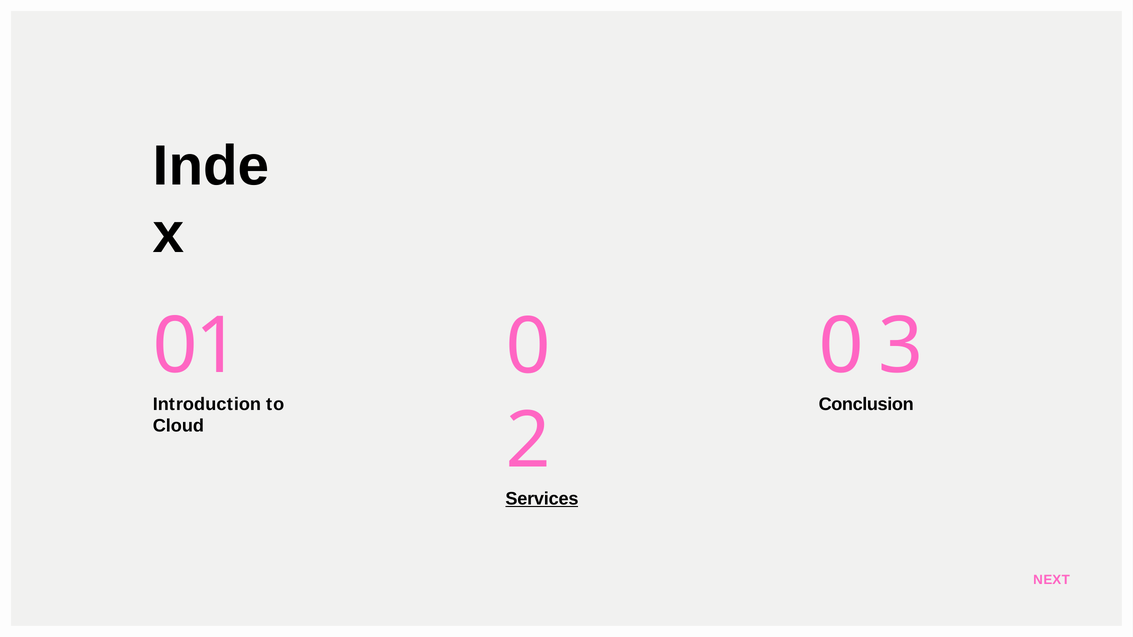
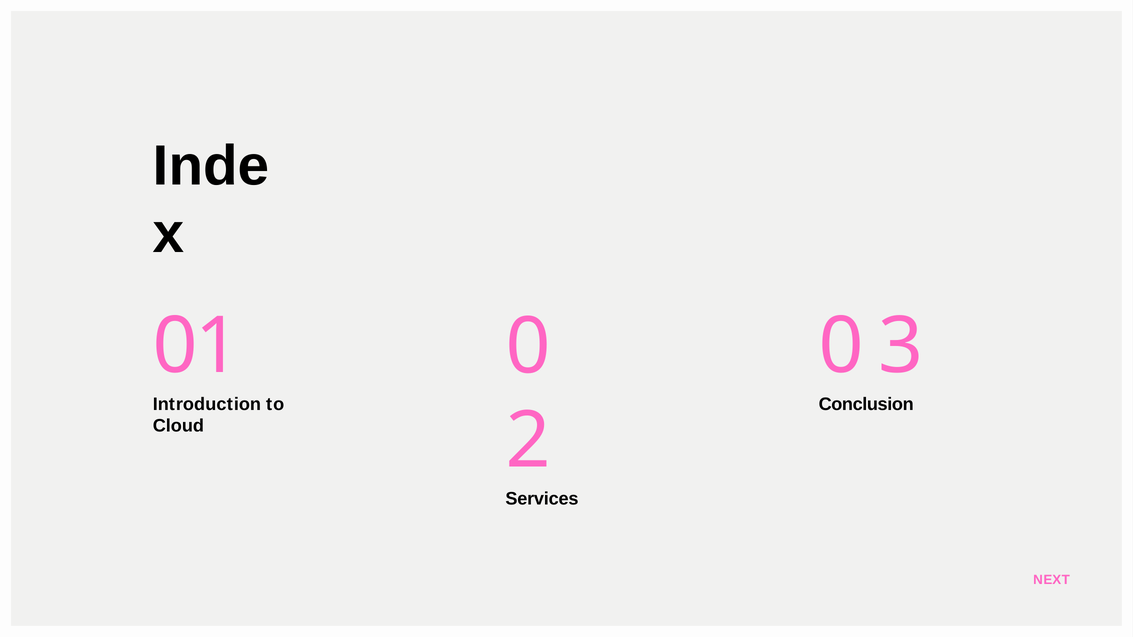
Services underline: present -> none
